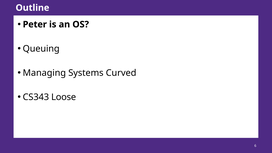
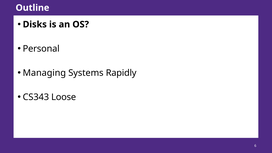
Peter: Peter -> Disks
Queuing: Queuing -> Personal
Curved: Curved -> Rapidly
